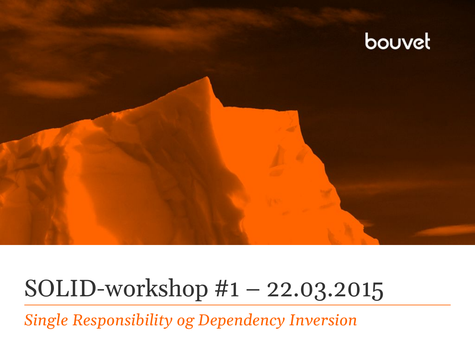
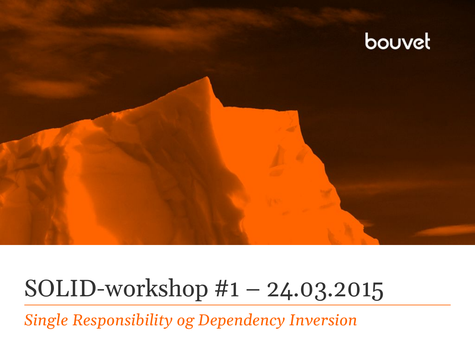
22.03.2015: 22.03.2015 -> 24.03.2015
